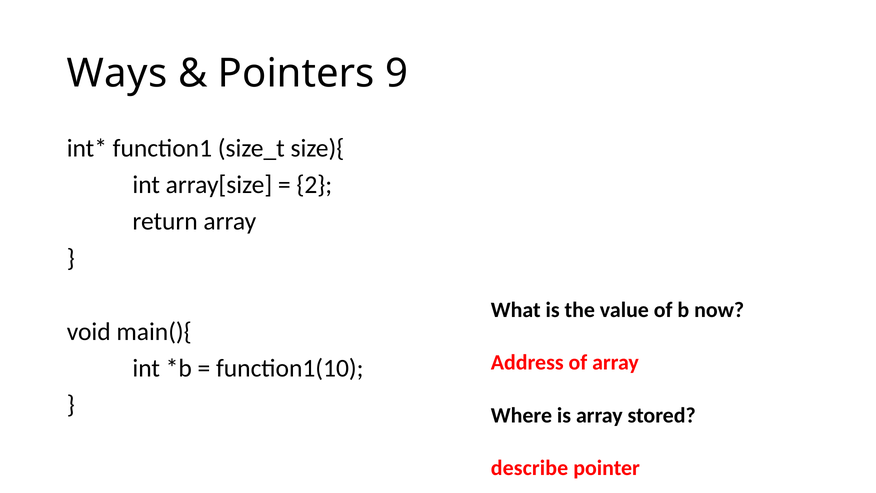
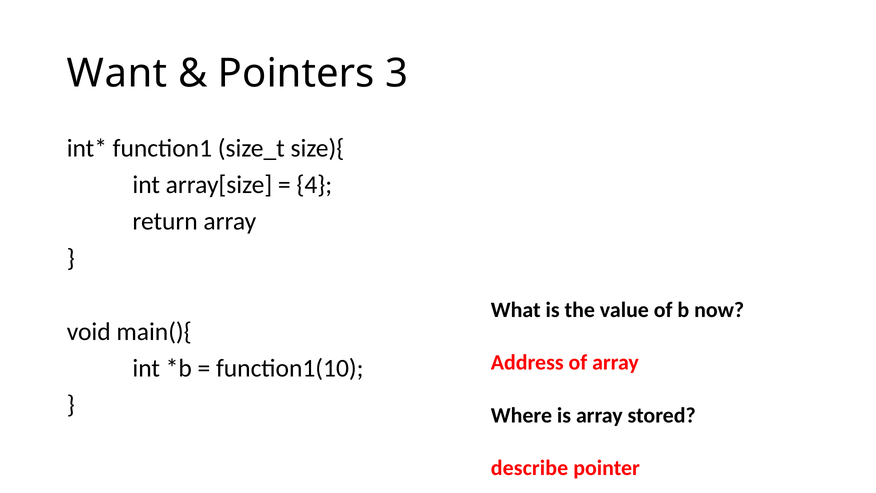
Ways: Ways -> Want
9: 9 -> 3
2: 2 -> 4
